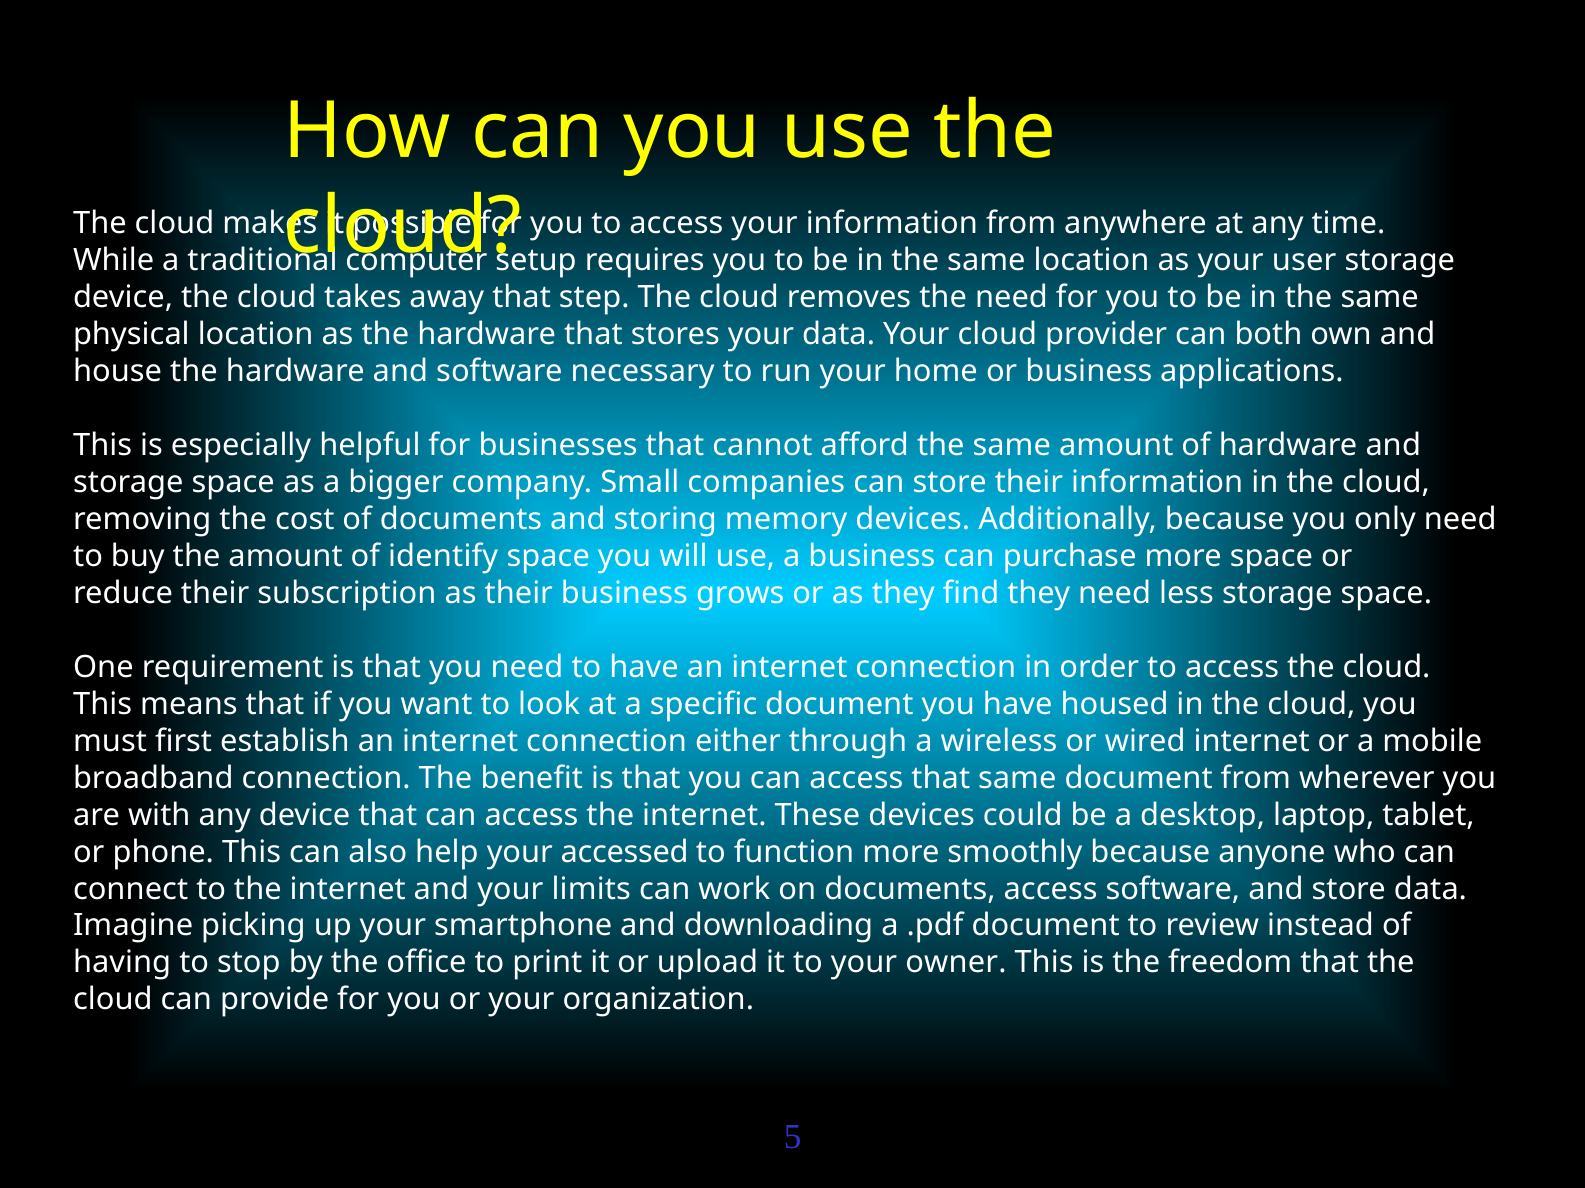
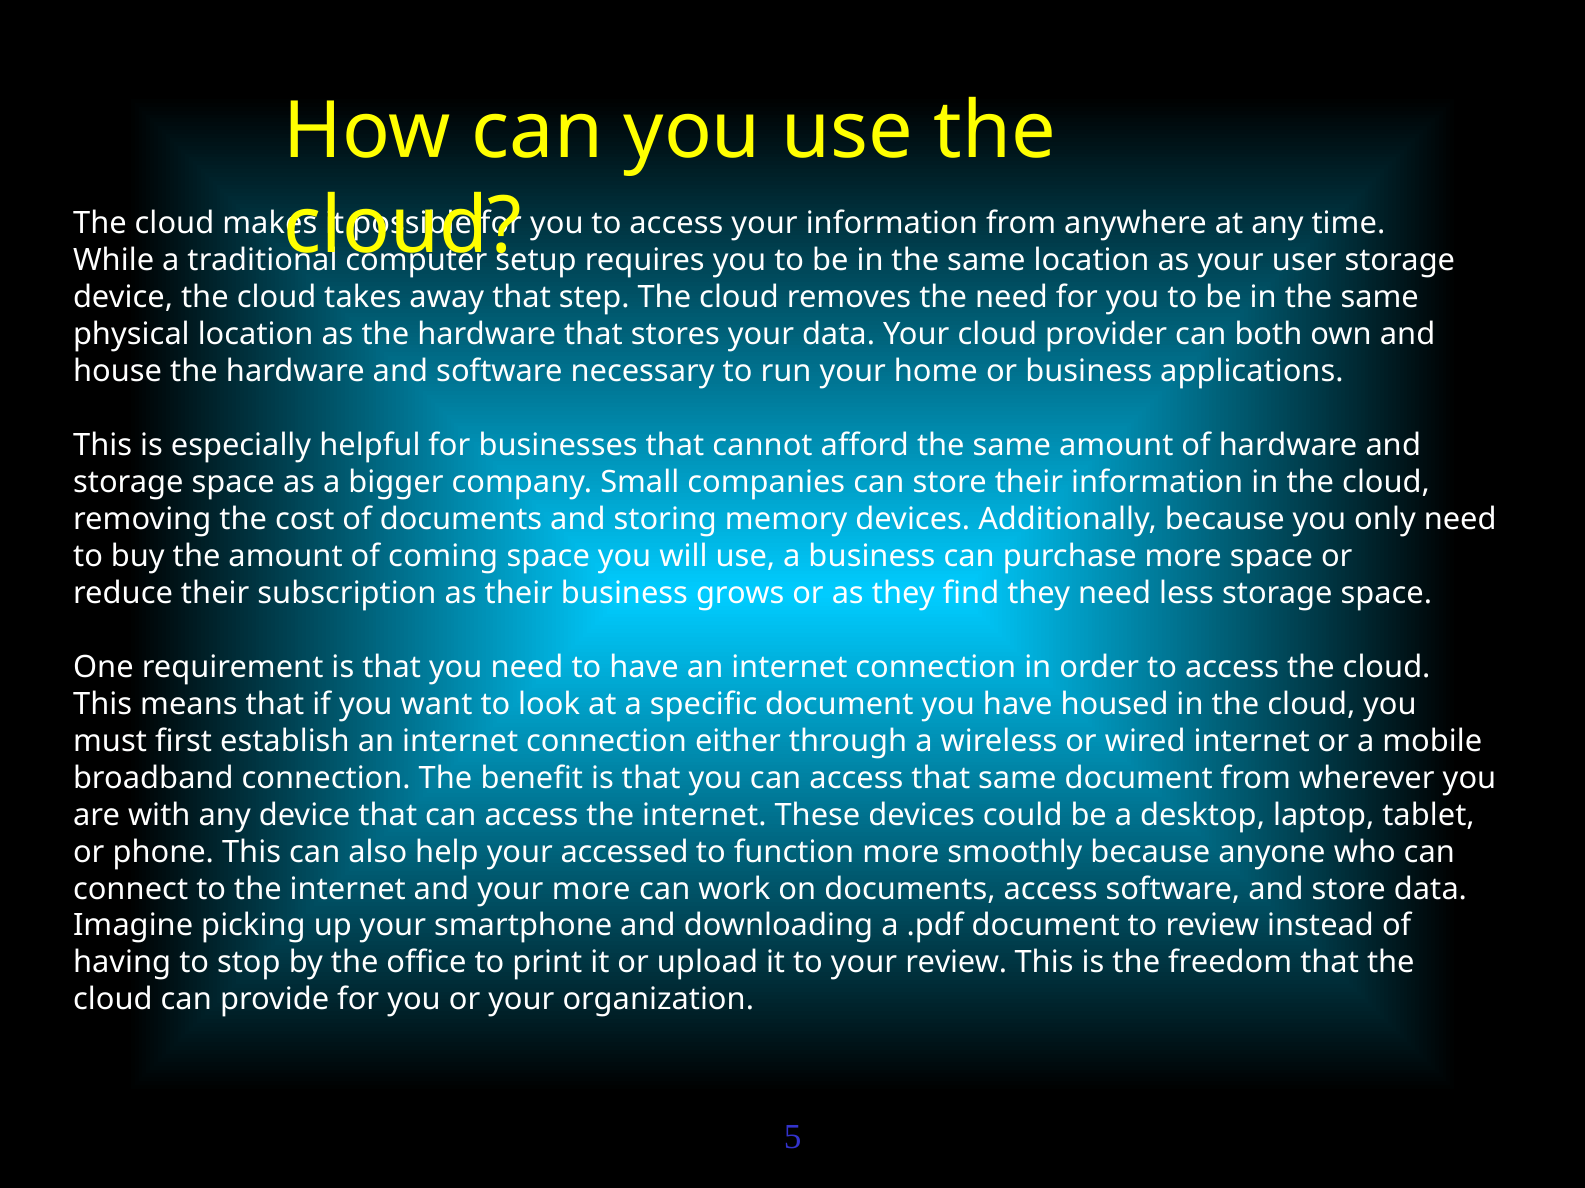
identify: identify -> coming
your limits: limits -> more
your owner: owner -> review
